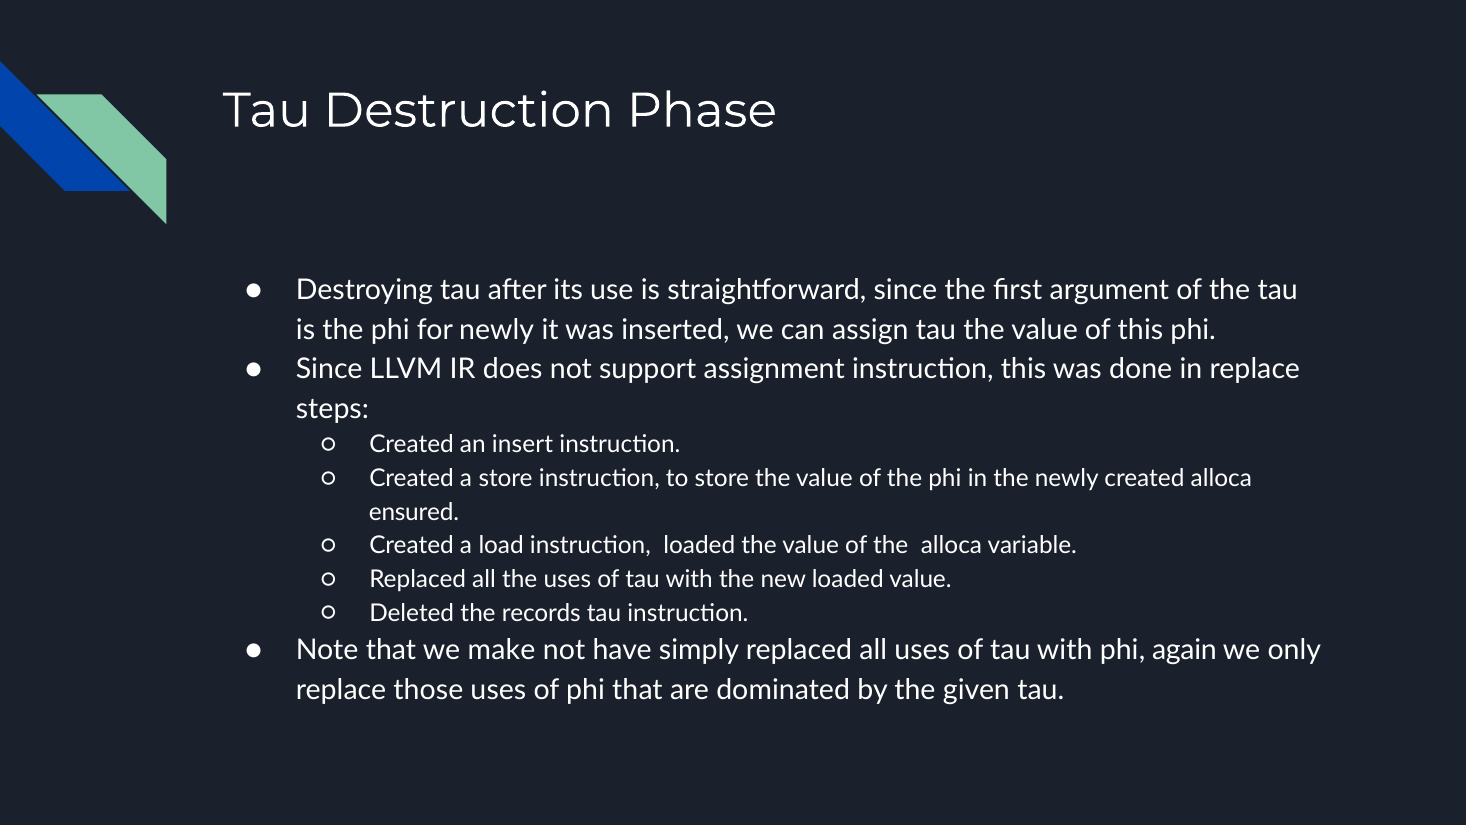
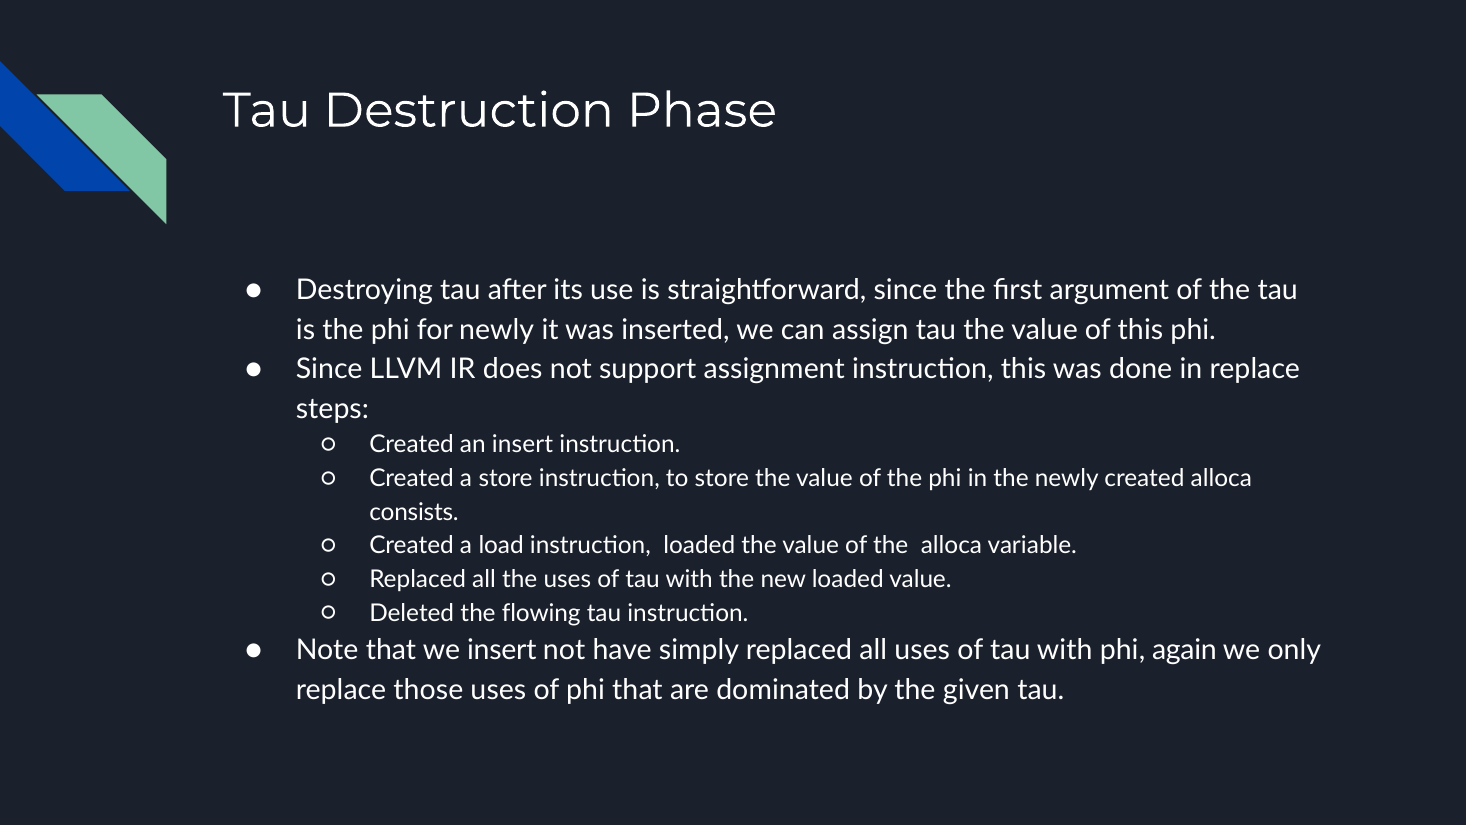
ensured: ensured -> consists
records: records -> flowing
we make: make -> insert
